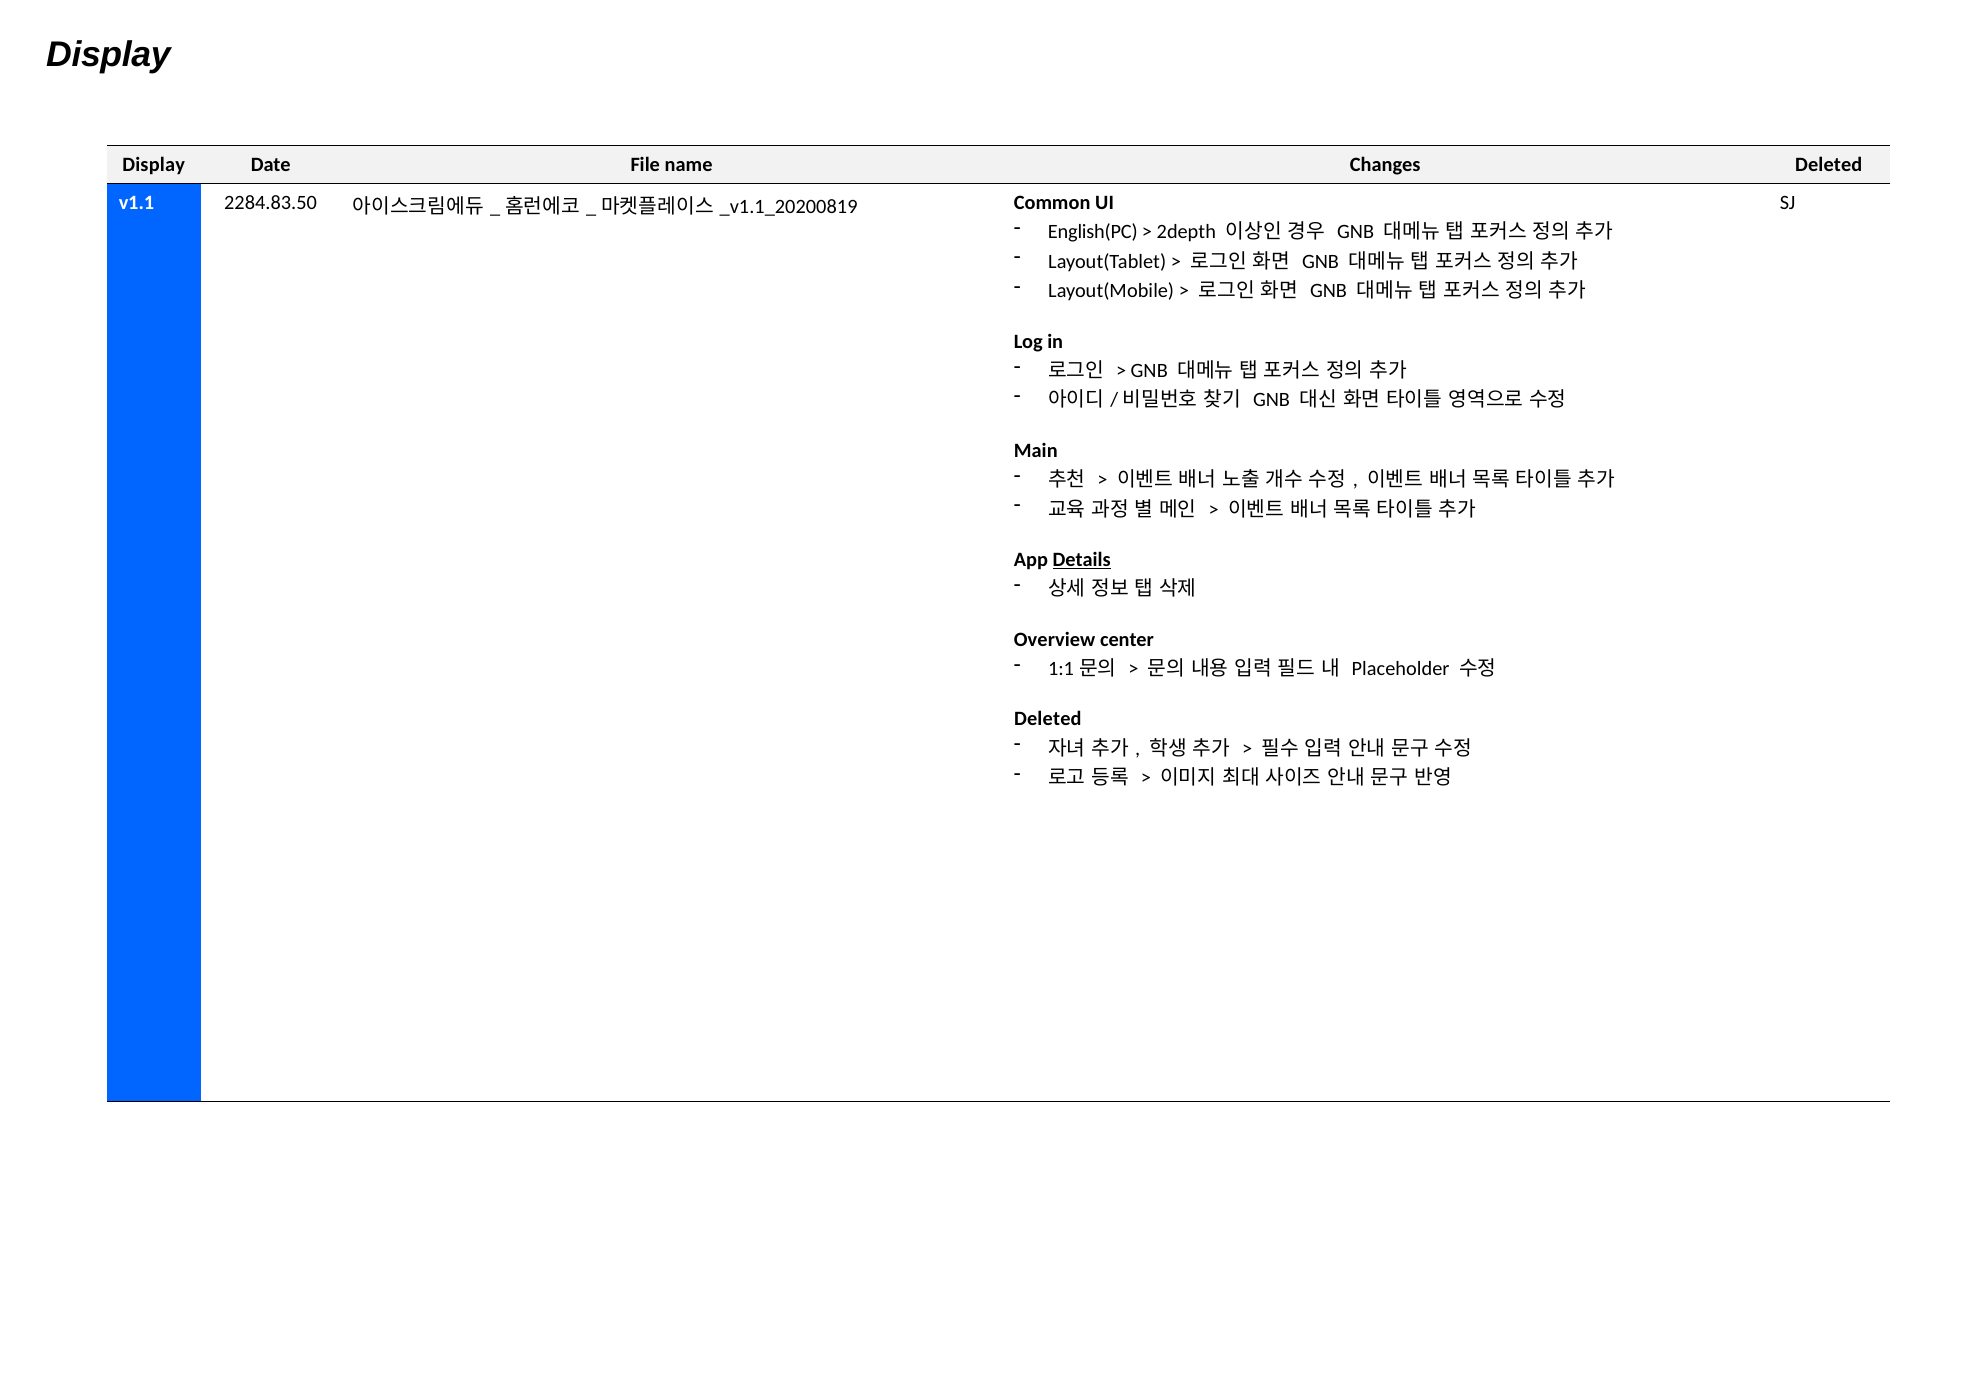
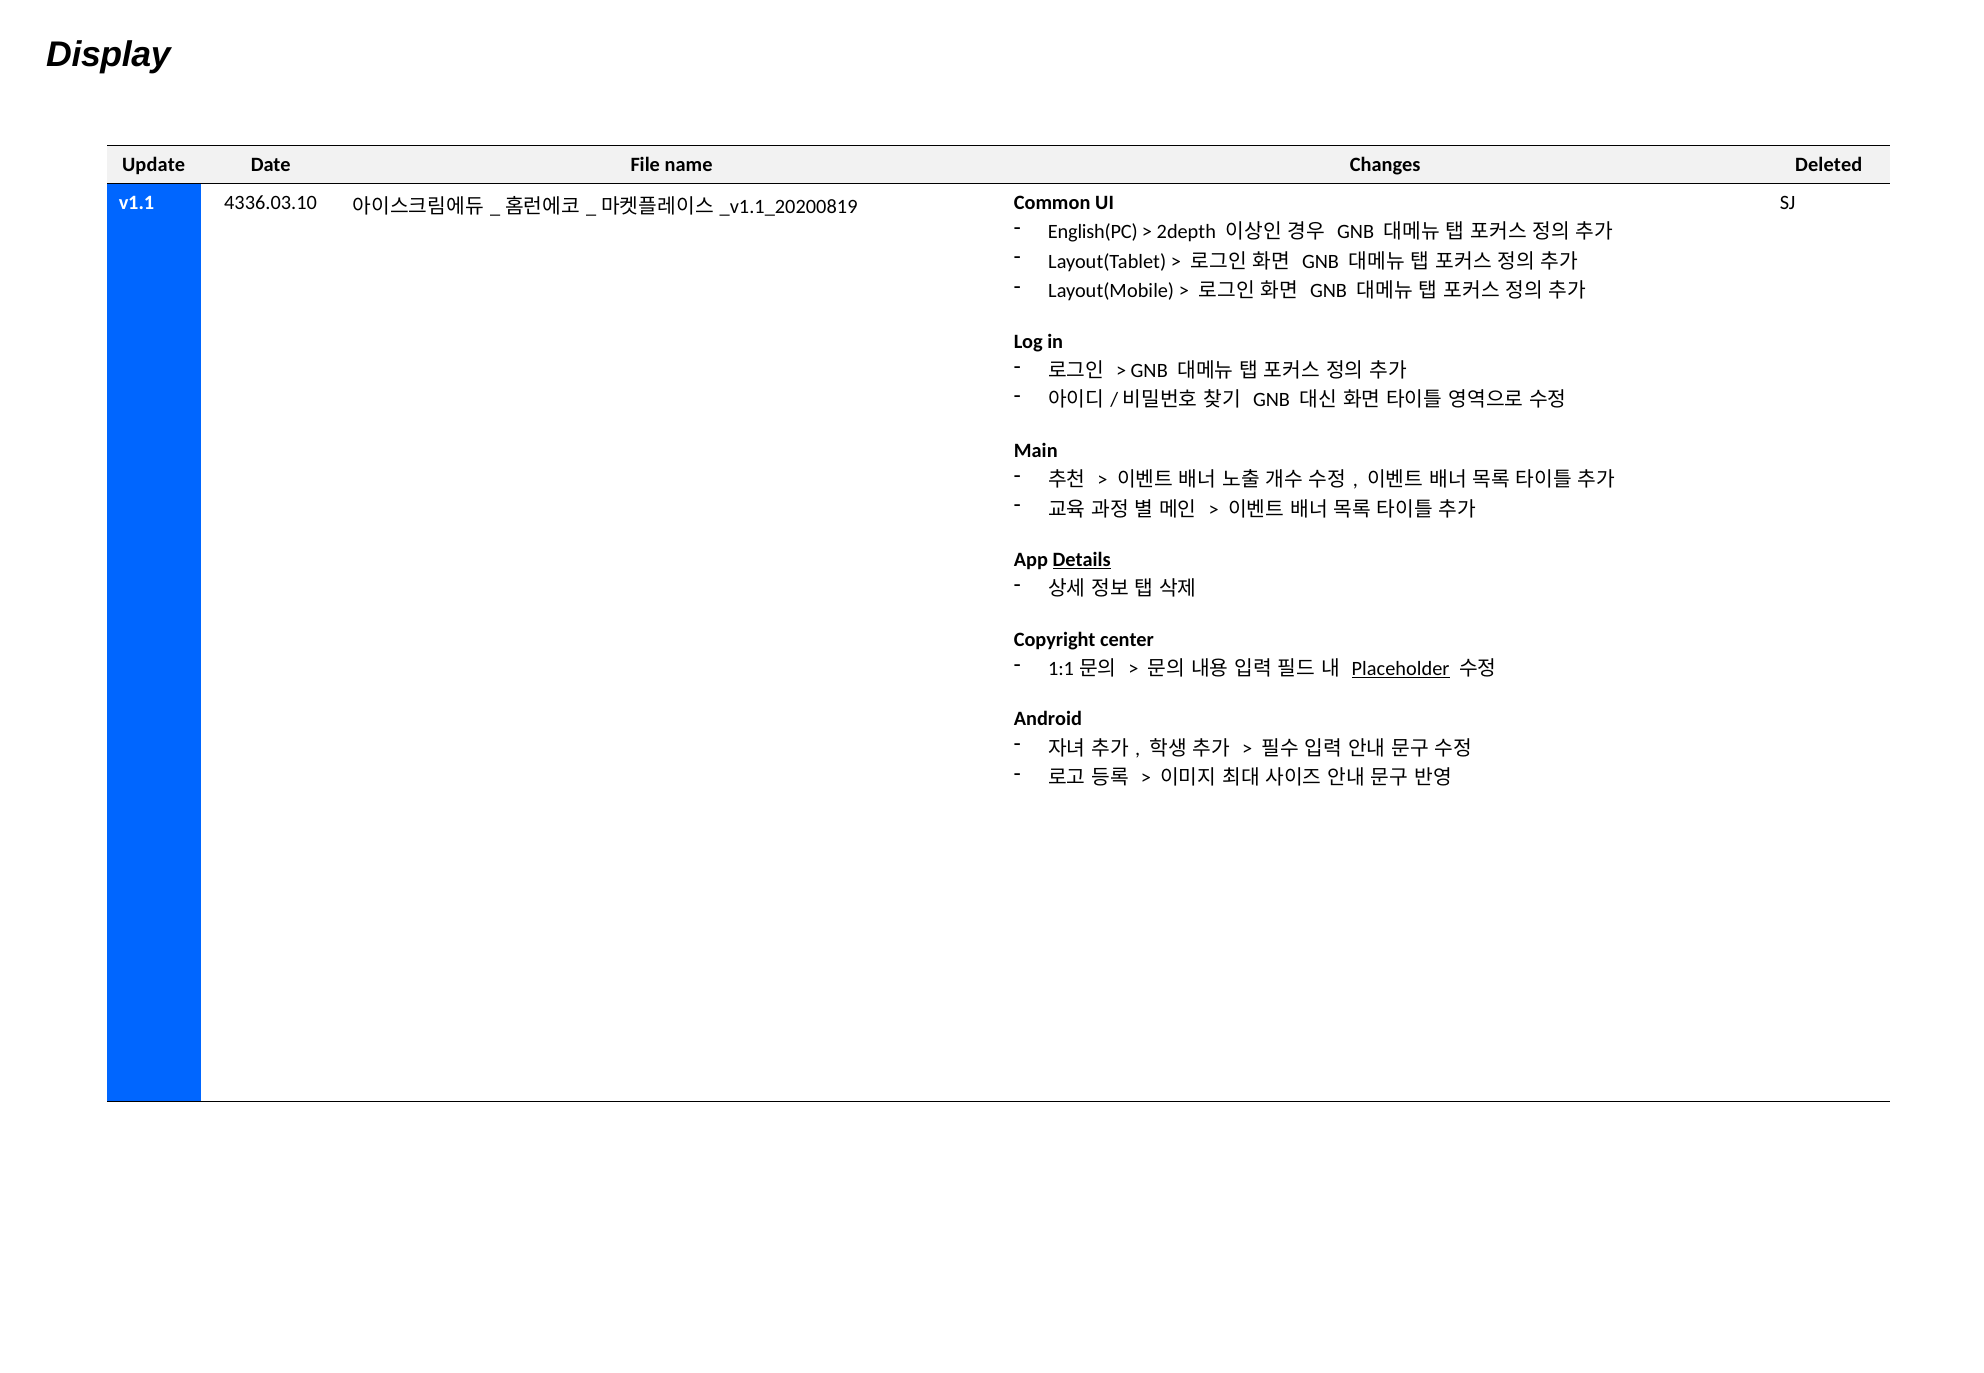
Display at (154, 164): Display -> Update
2284.83.50: 2284.83.50 -> 4336.03.10
Overview: Overview -> Copyright
Placeholder underline: none -> present
Deleted at (1048, 719): Deleted -> Android
